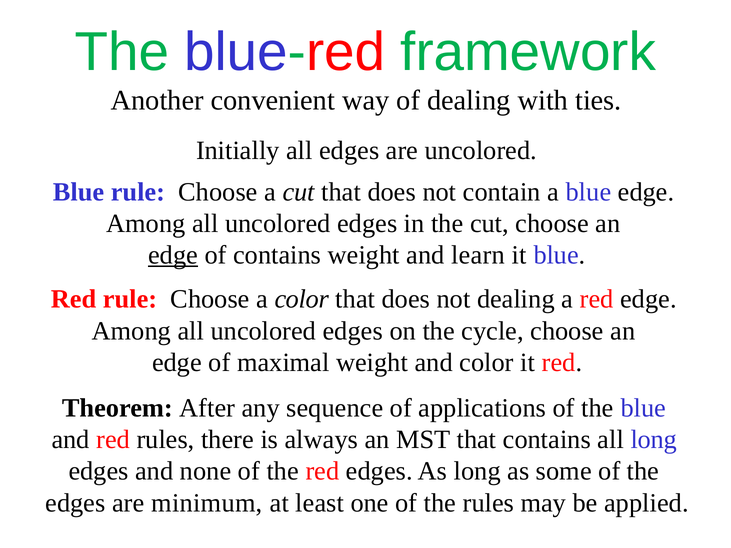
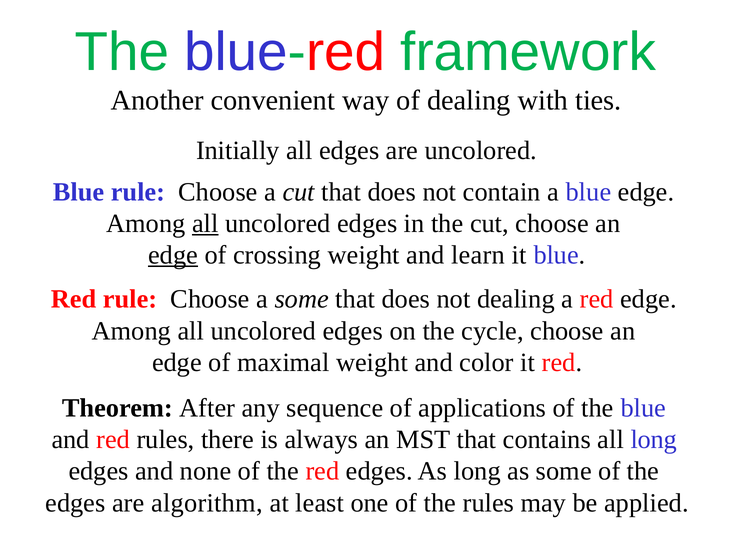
all at (205, 224) underline: none -> present
of contains: contains -> crossing
a color: color -> some
minimum: minimum -> algorithm
